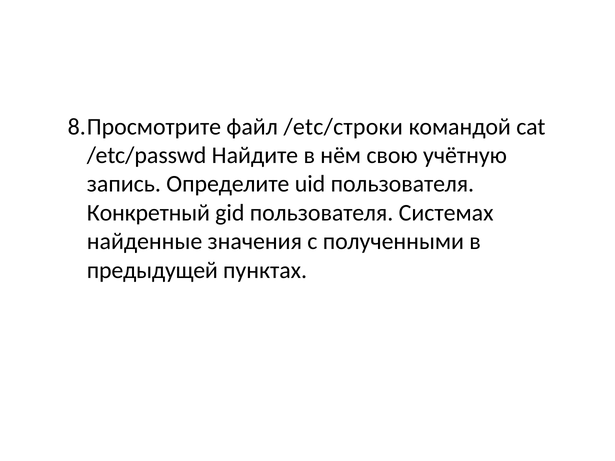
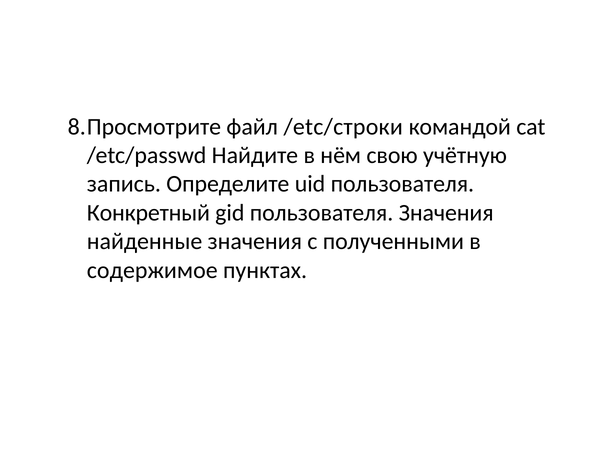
пользователя Системах: Системах -> Значения
предыдущей: предыдущей -> содержимое
